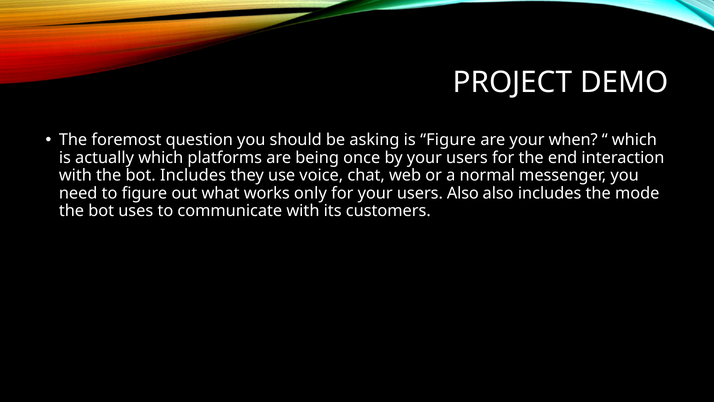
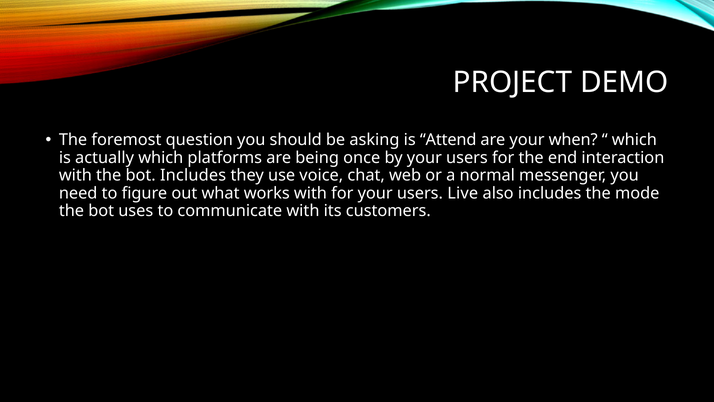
is Figure: Figure -> Attend
works only: only -> with
users Also: Also -> Live
